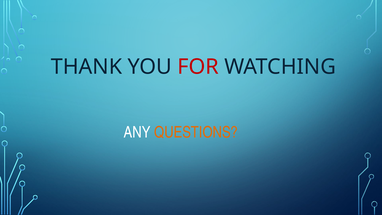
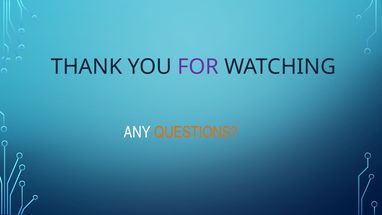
FOR colour: red -> purple
